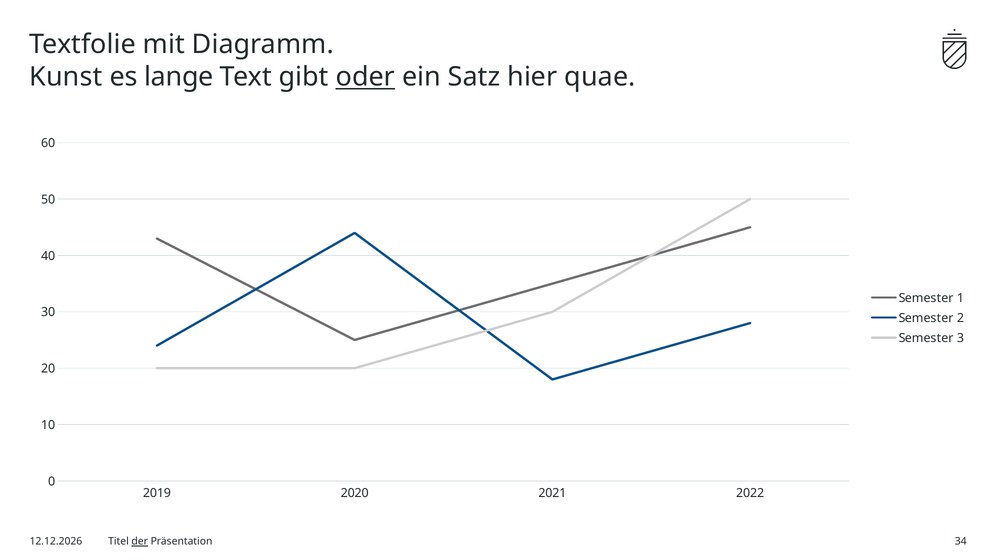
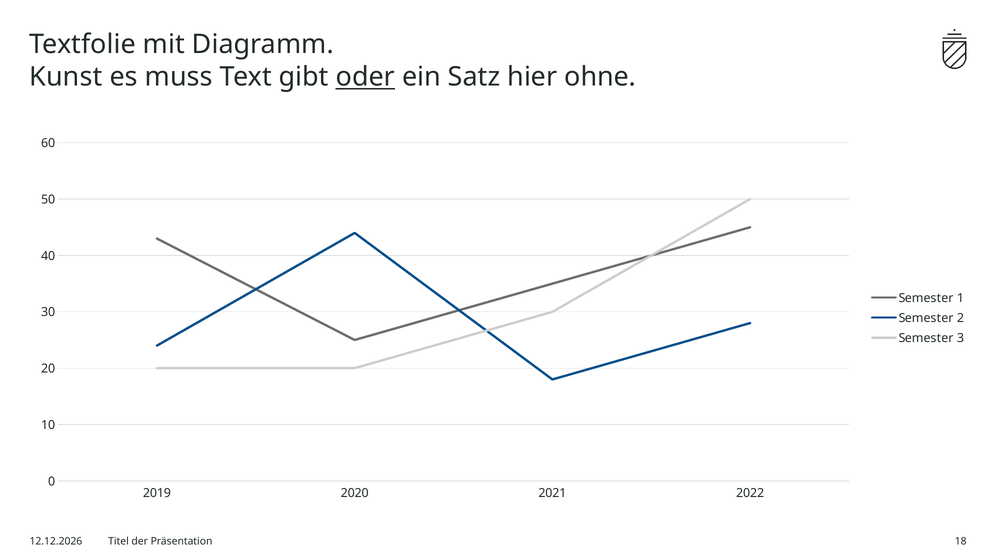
lange: lange -> muss
quae: quae -> ohne
der underline: present -> none
34: 34 -> 18
